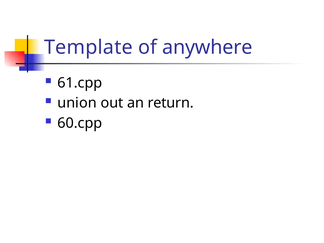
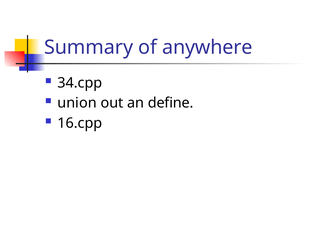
Template: Template -> Summary
61.cpp: 61.cpp -> 34.cpp
return: return -> define
60.cpp: 60.cpp -> 16.cpp
